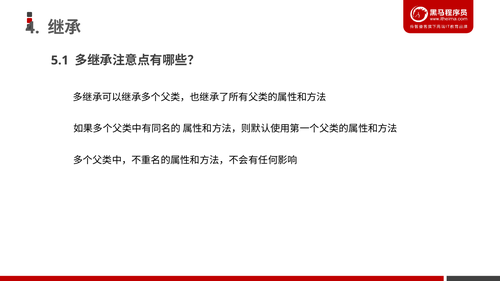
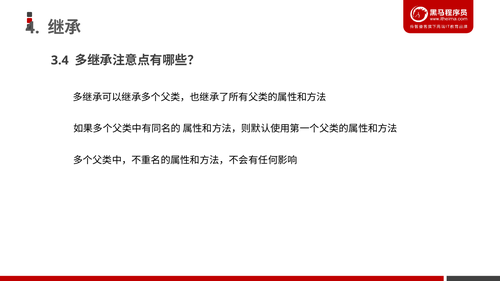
5.1: 5.1 -> 3.4
